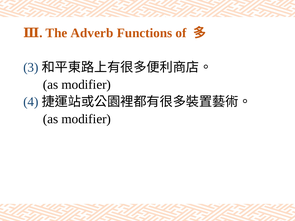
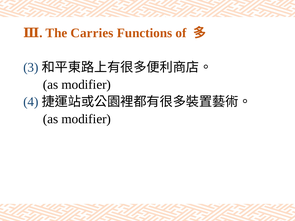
Adverb: Adverb -> Carries
